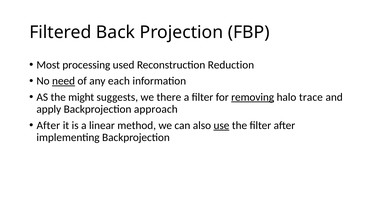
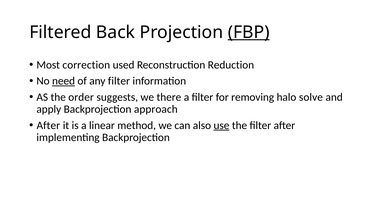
FBP underline: none -> present
processing: processing -> correction
any each: each -> filter
might: might -> order
removing underline: present -> none
trace: trace -> solve
